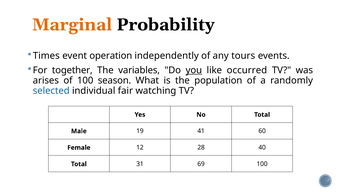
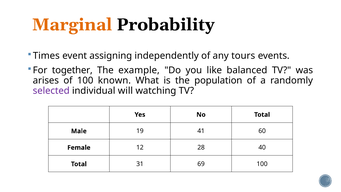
operation: operation -> assigning
variables: variables -> example
you underline: present -> none
occurred: occurred -> balanced
season: season -> known
selected colour: blue -> purple
fair: fair -> will
